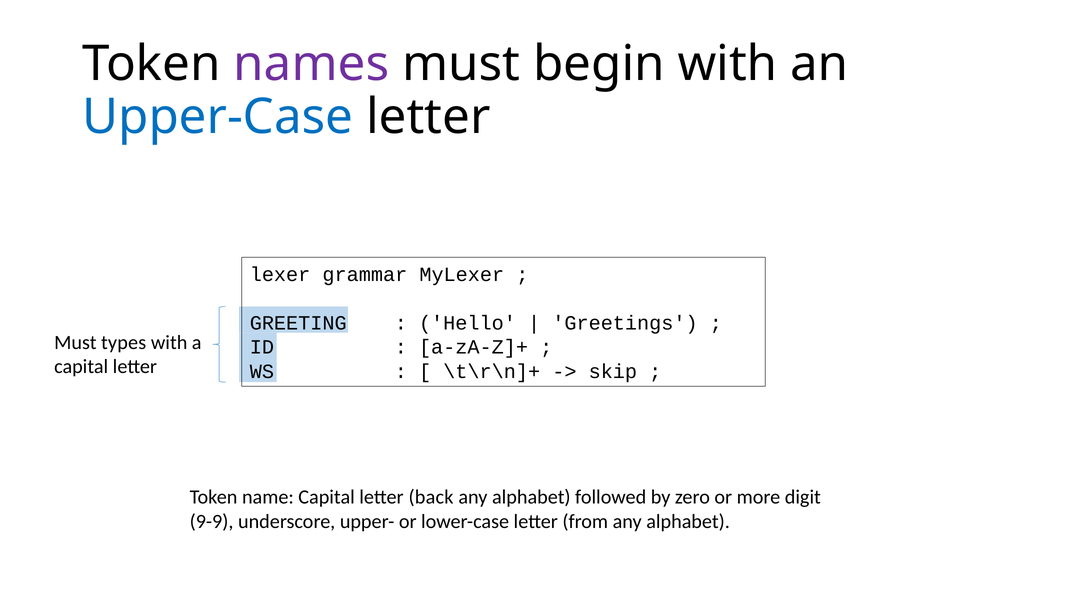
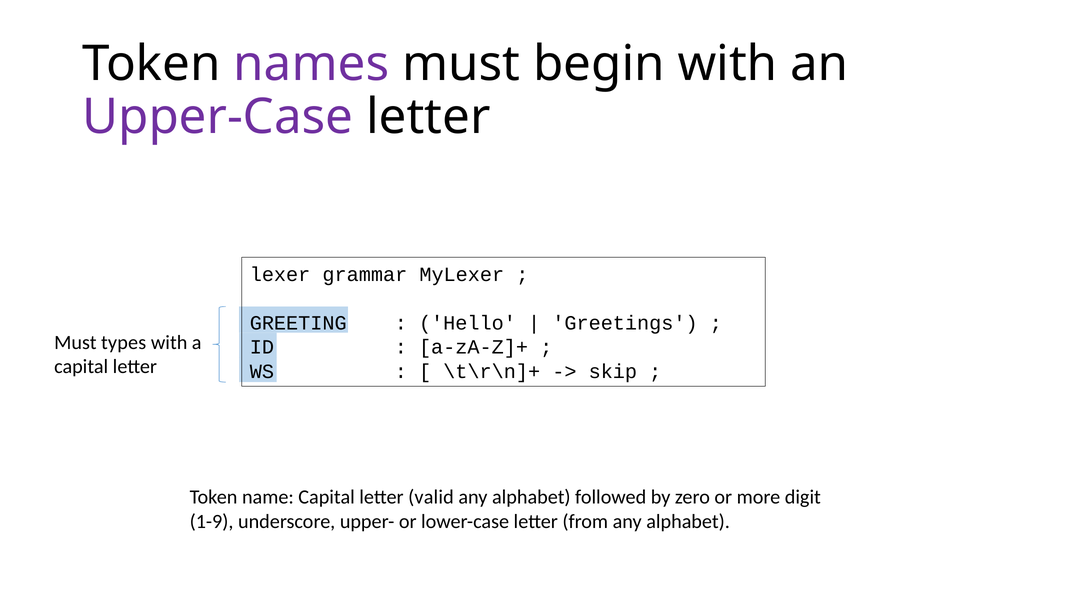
Upper-Case colour: blue -> purple
back: back -> valid
9-9: 9-9 -> 1-9
